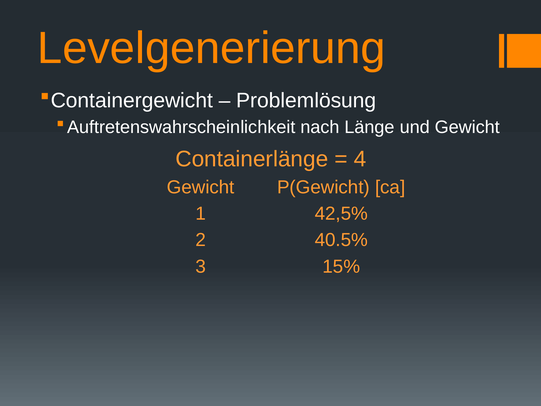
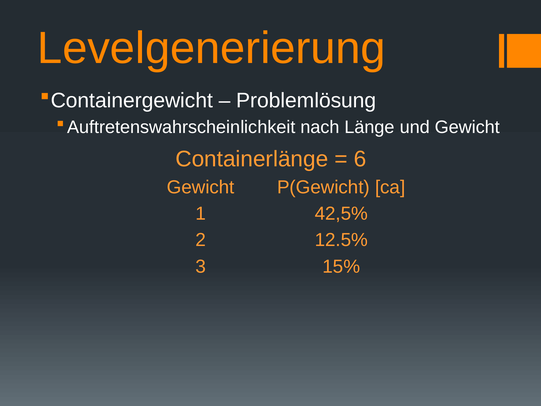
4: 4 -> 6
40.5%: 40.5% -> 12.5%
